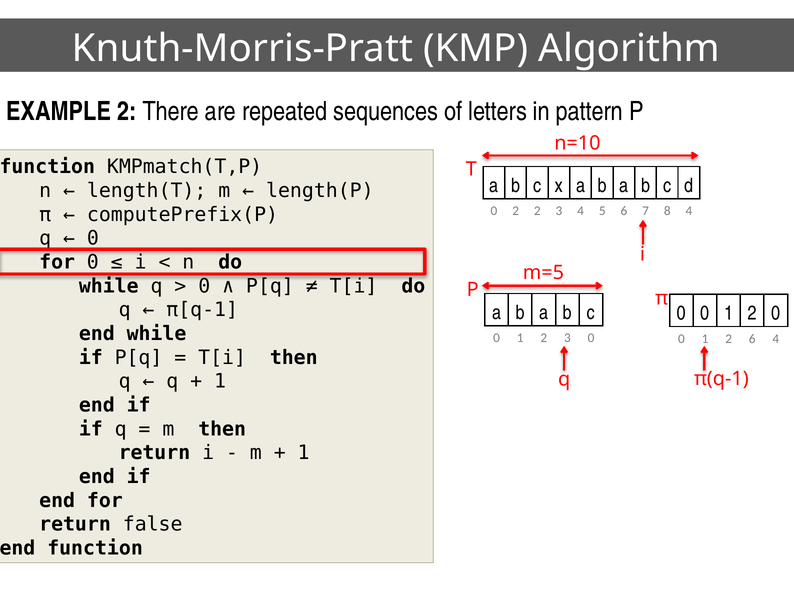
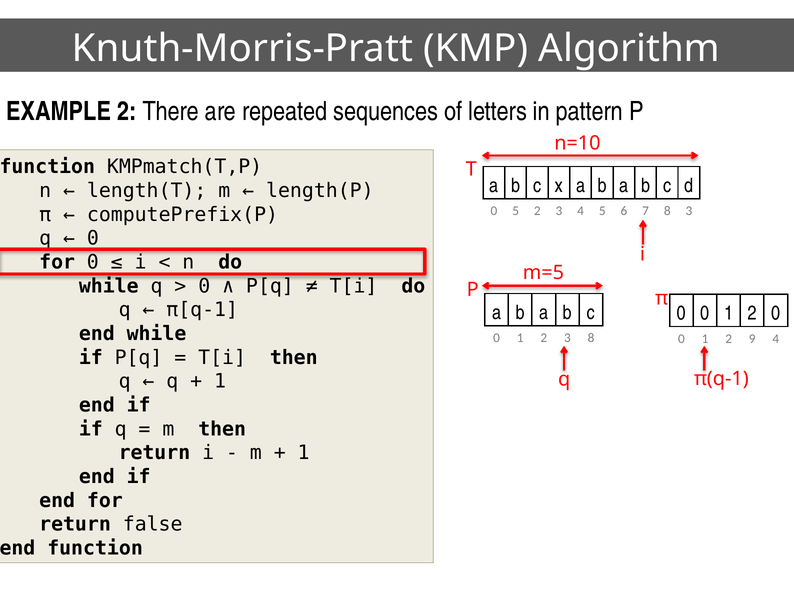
0 2: 2 -> 5
8 4: 4 -> 3
0 at (591, 338): 0 -> 8
2 6: 6 -> 9
